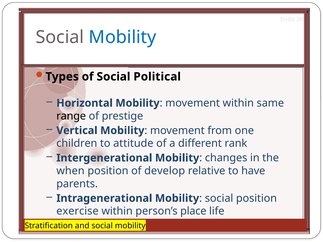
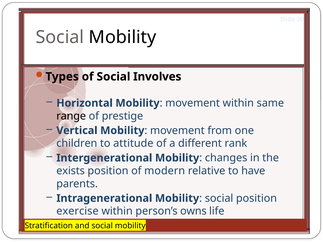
Mobility at (123, 37) colour: blue -> black
Political: Political -> Involves
when: when -> exists
develop: develop -> modern
place: place -> owns
